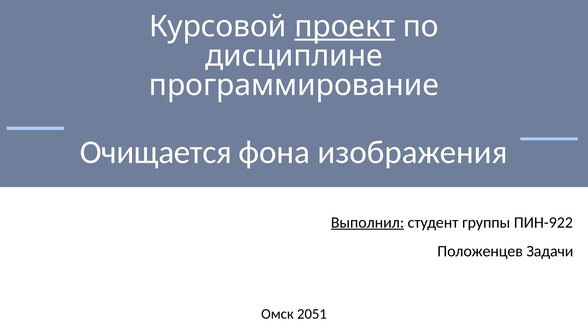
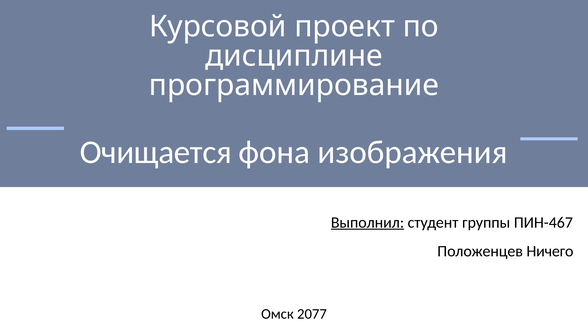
проект underline: present -> none
ПИН-922: ПИН-922 -> ПИН-467
Задачи: Задачи -> Ничего
2051: 2051 -> 2077
